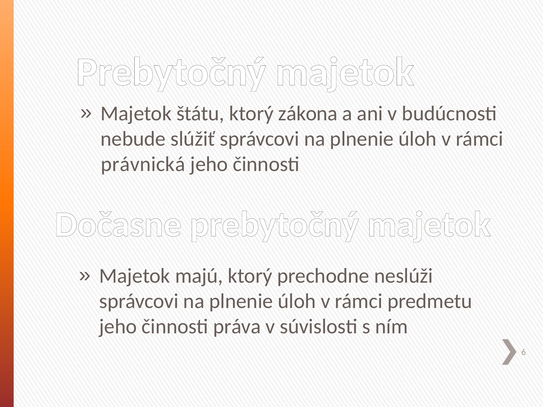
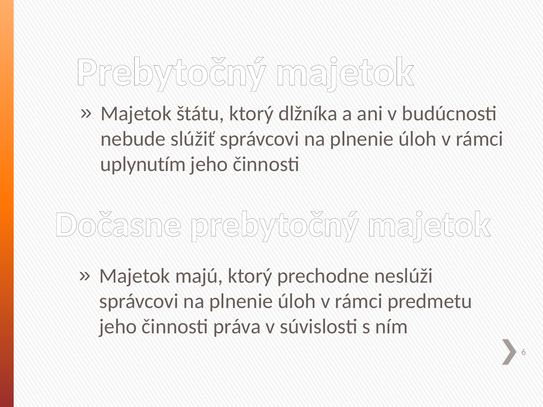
zákona: zákona -> dlžníka
právnická: právnická -> uplynutím
